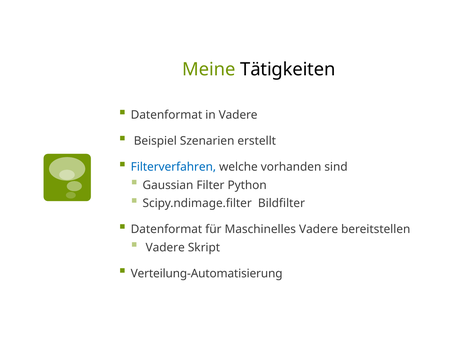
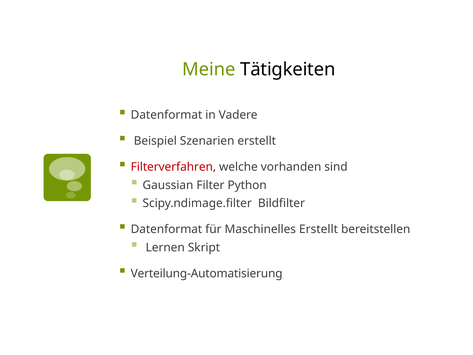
Filterverfahren colour: blue -> red
Maschinelles Vadere: Vadere -> Erstellt
Vadere at (165, 247): Vadere -> Lernen
